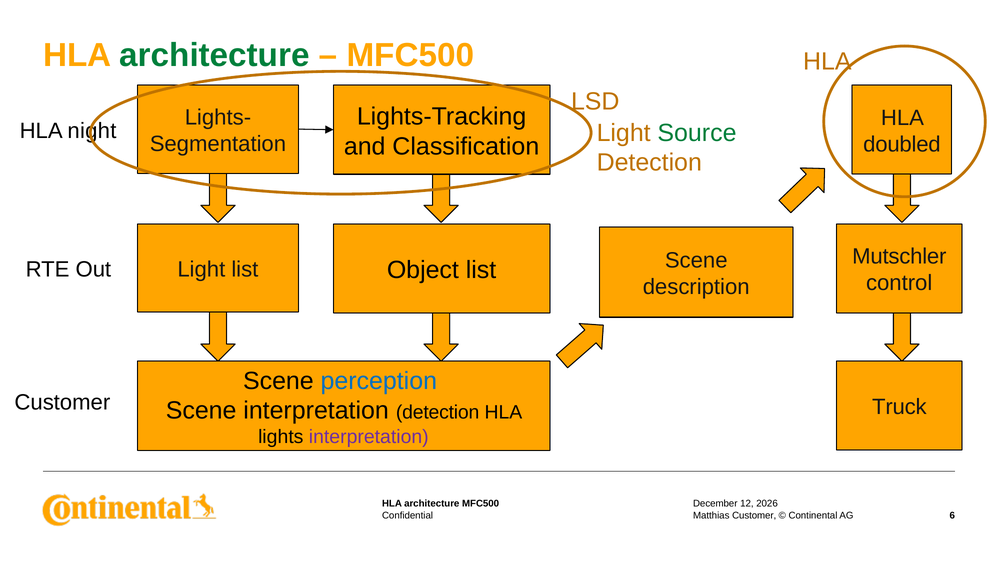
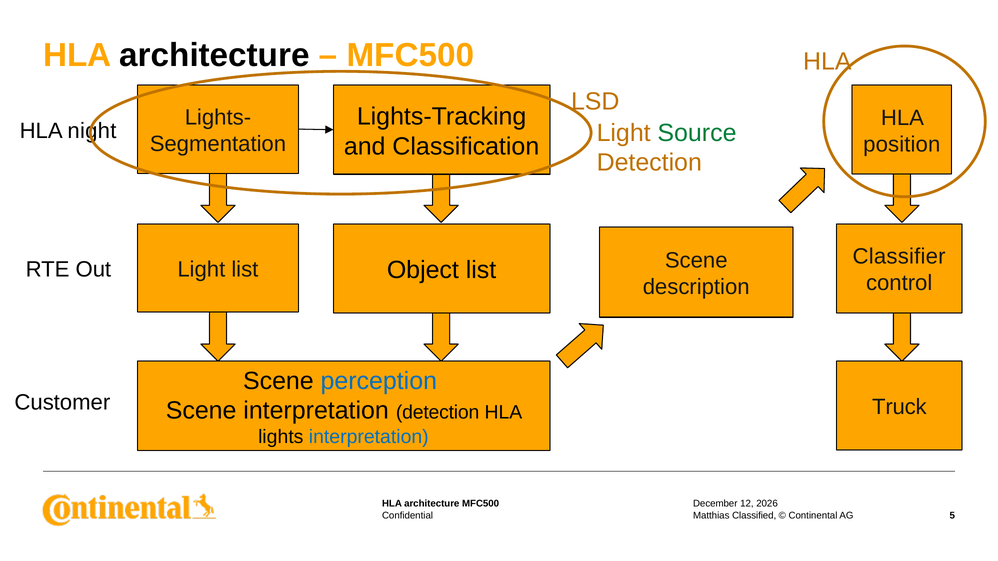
architecture at (215, 55) colour: green -> black
doubled: doubled -> position
Mutschler: Mutschler -> Classifier
interpretation at (369, 437) colour: purple -> blue
Matthias Customer: Customer -> Classified
6: 6 -> 5
